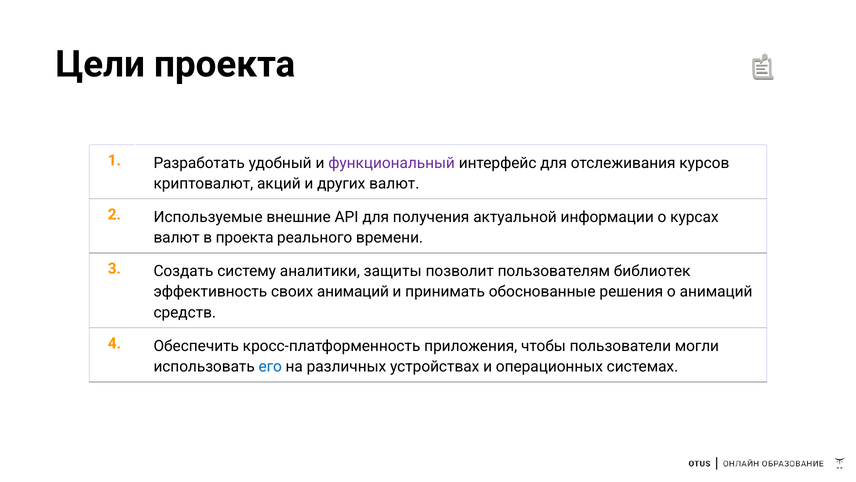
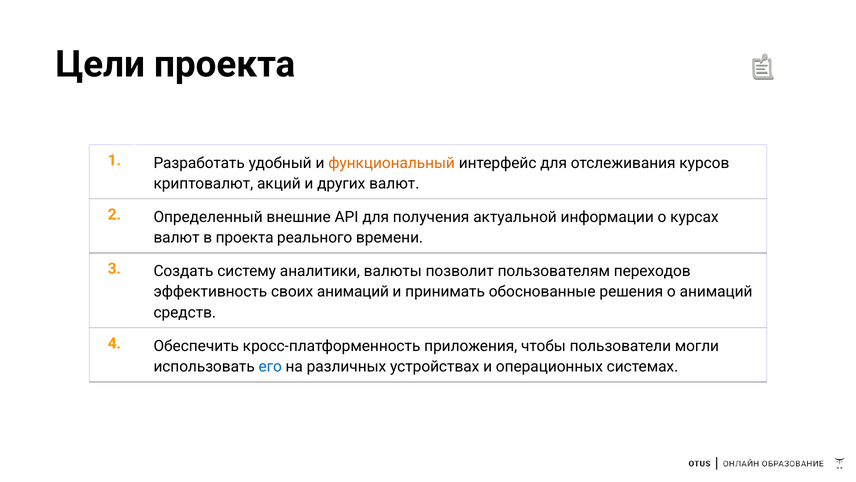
функциональный colour: purple -> orange
Используемые: Используемые -> Определенный
защиты: защиты -> валюты
библиотек: библиотек -> переходов
